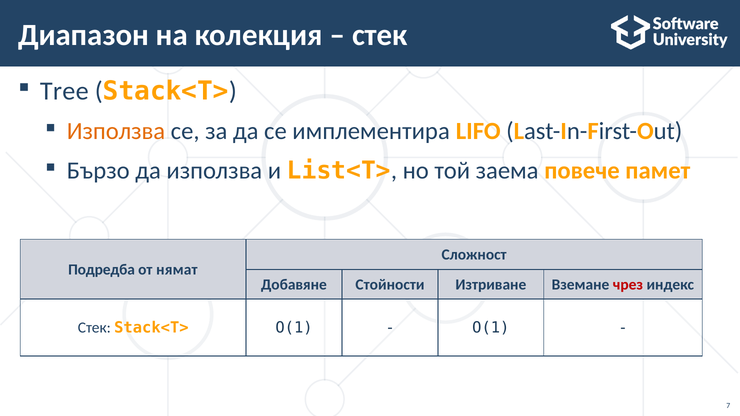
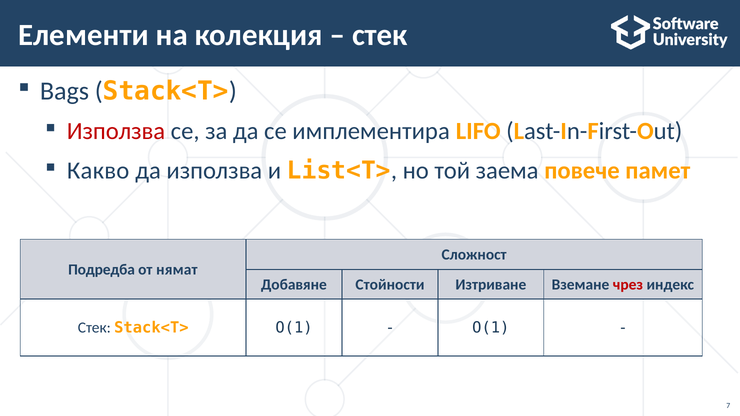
Диапазон: Диапазон -> Елементи
Tree: Tree -> Bags
Използва at (116, 131) colour: orange -> red
Бързо: Бързо -> Какво
